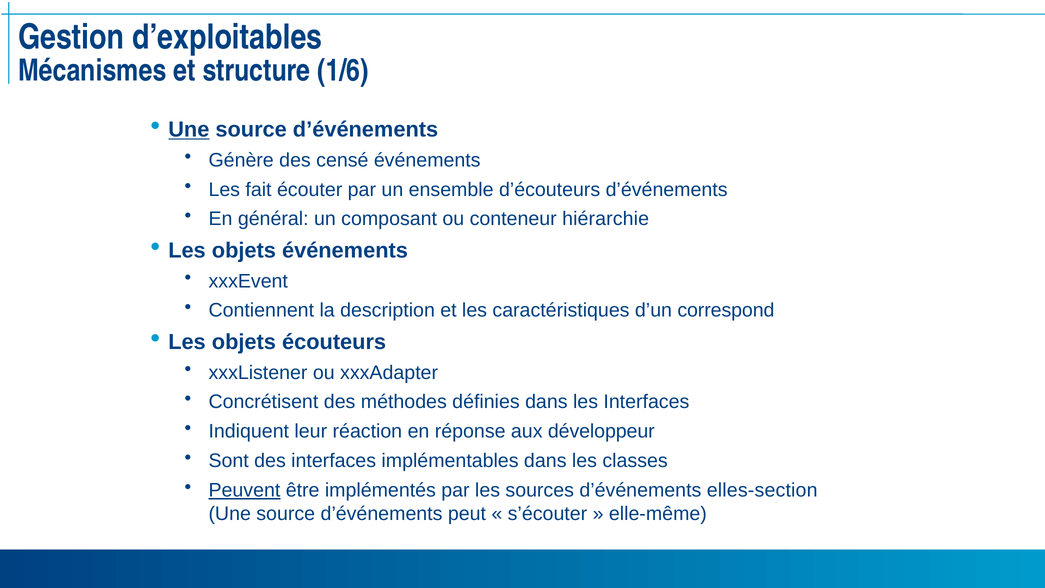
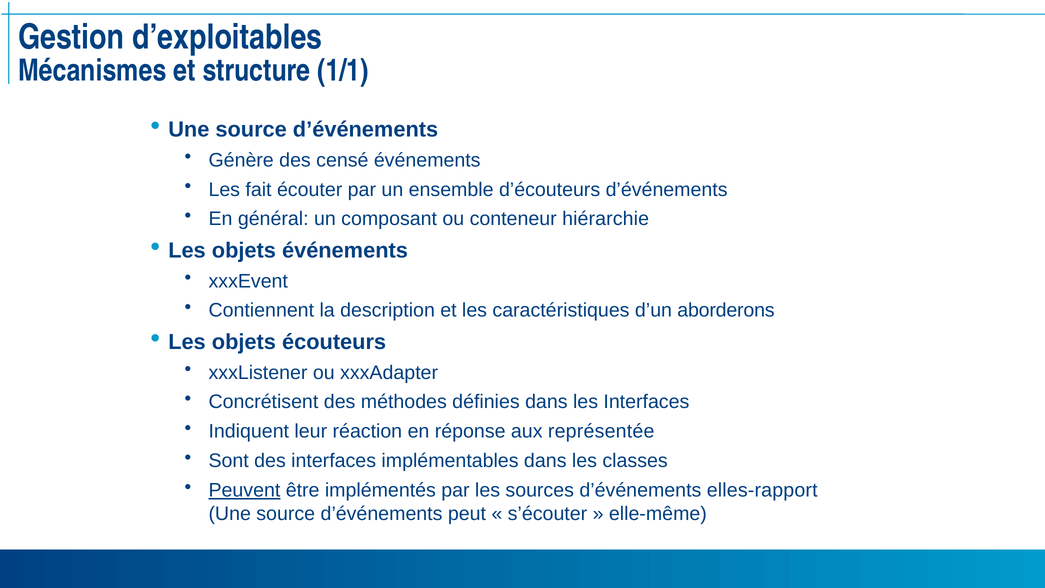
1/6: 1/6 -> 1/1
Une at (189, 130) underline: present -> none
correspond: correspond -> aborderons
développeur: développeur -> représentée
elles-section: elles-section -> elles-rapport
